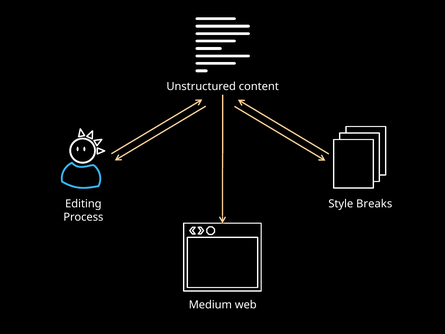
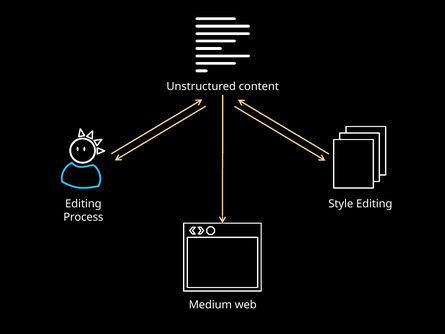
Style Breaks: Breaks -> Editing
